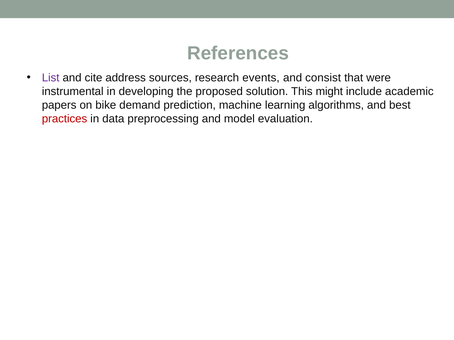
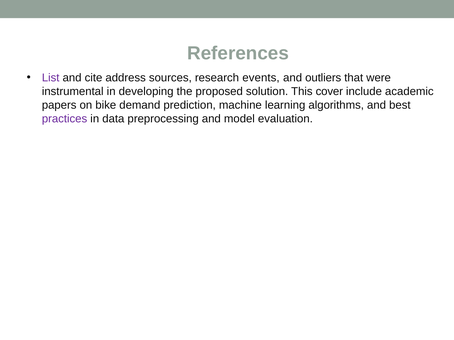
consist: consist -> outliers
might: might -> cover
practices colour: red -> purple
